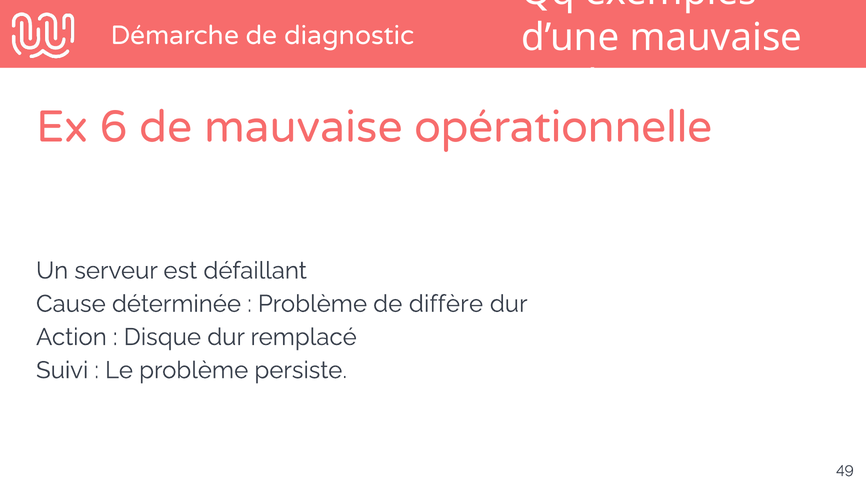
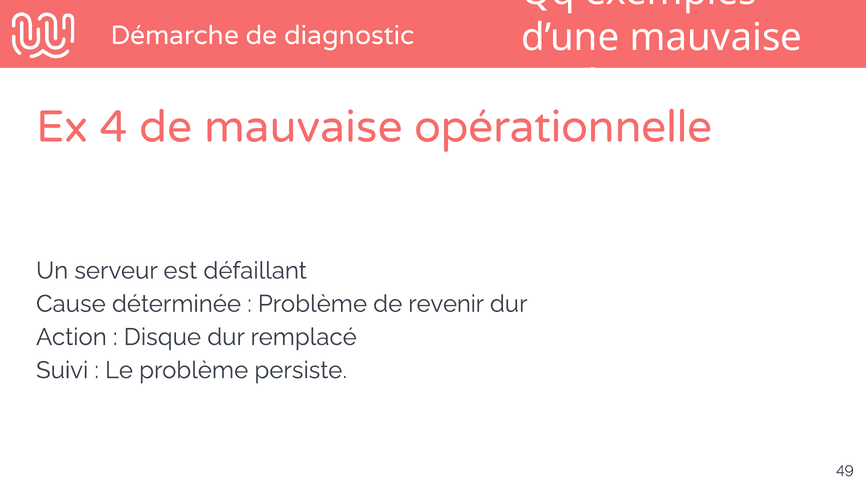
6: 6 -> 4
diffère: diffère -> revenir
